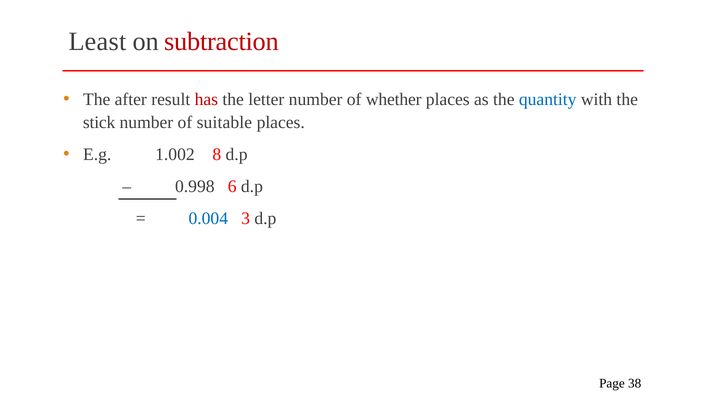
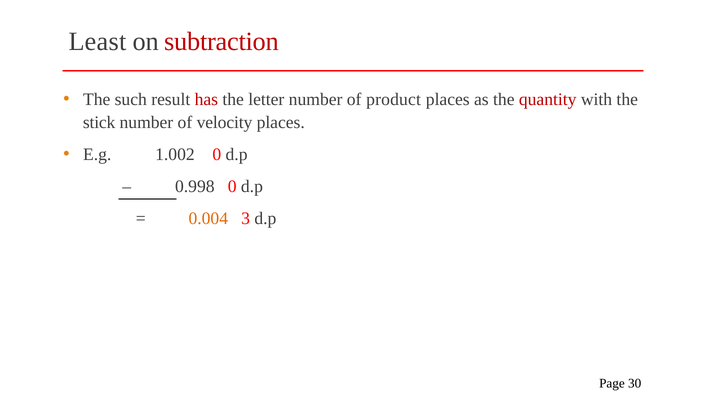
after: after -> such
whether: whether -> product
quantity colour: blue -> red
suitable: suitable -> velocity
1.002 8: 8 -> 0
0.998 6: 6 -> 0
0.004 colour: blue -> orange
38: 38 -> 30
